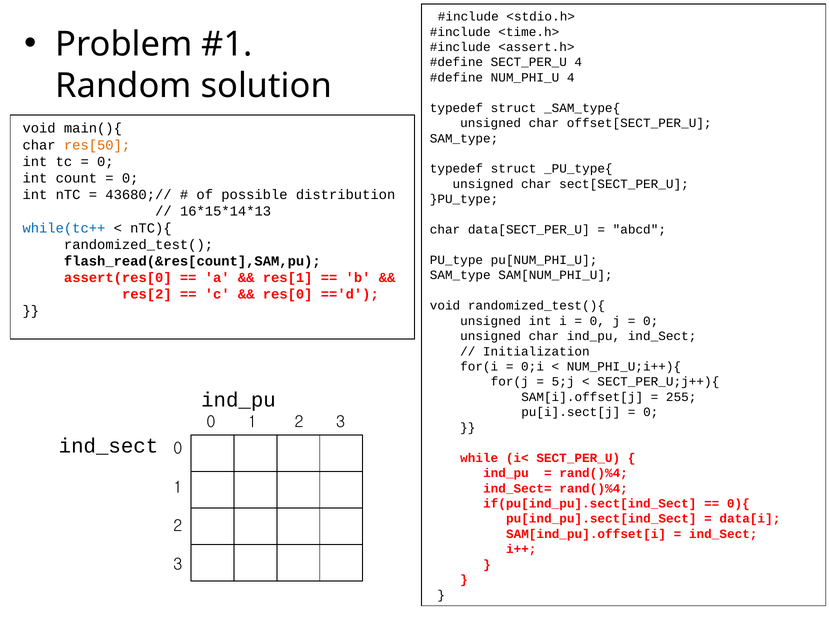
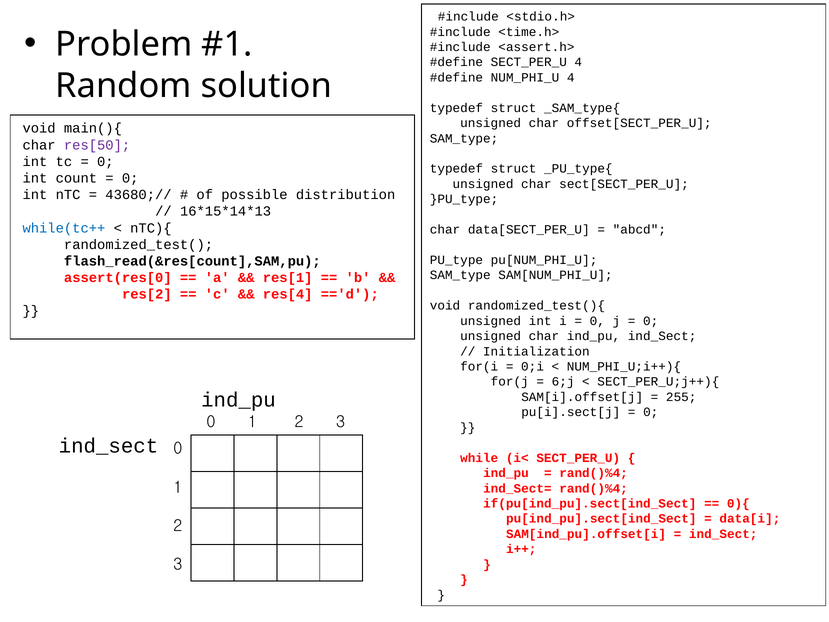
res[50 colour: orange -> purple
res[0: res[0 -> res[4
5;j: 5;j -> 6;j
